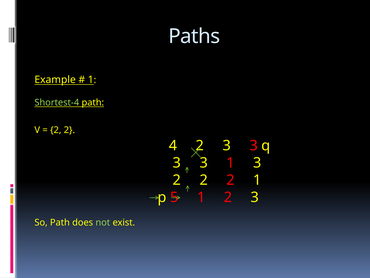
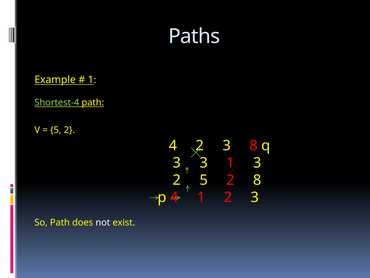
2 at (56, 130): 2 -> 5
2 3 3: 3 -> 8
2 at (204, 180): 2 -> 5
2 1: 1 -> 8
p 5: 5 -> 4
not colour: light green -> white
